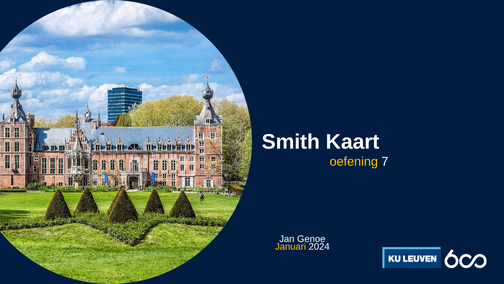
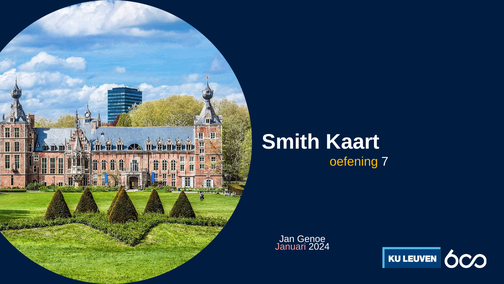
Januari colour: yellow -> pink
